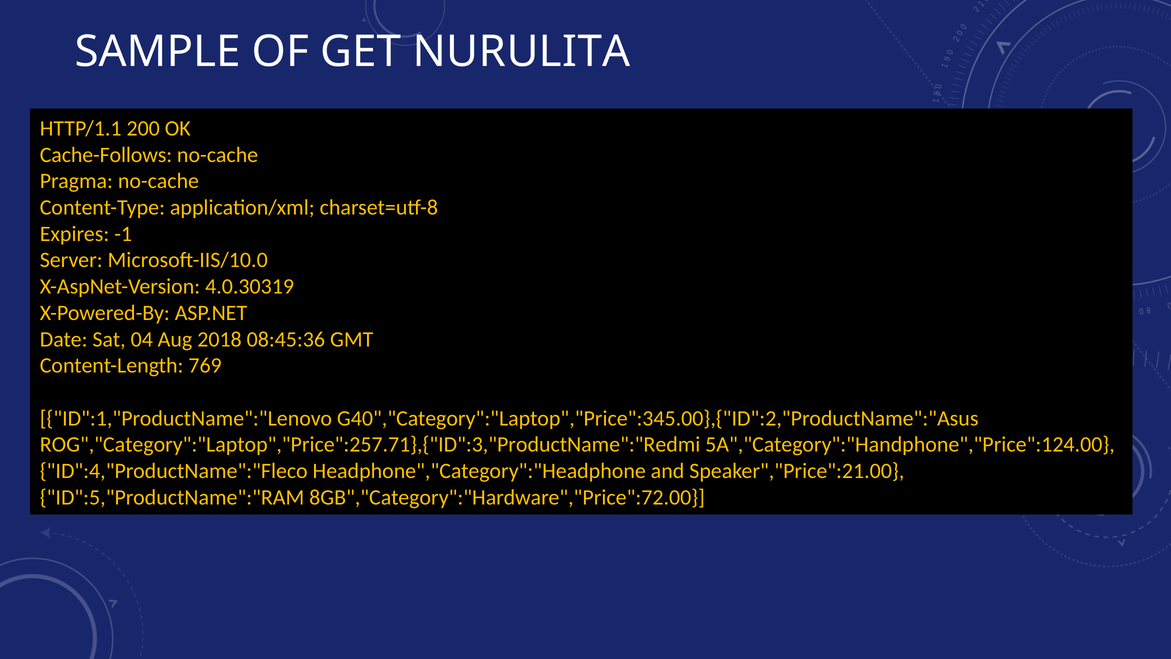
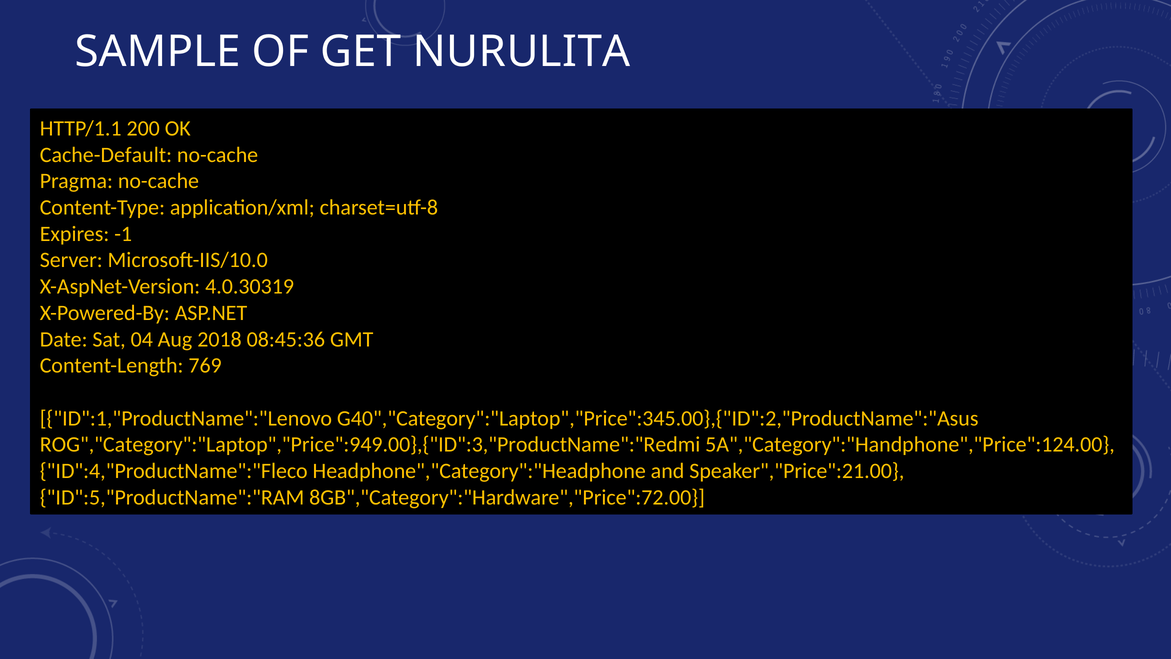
Cache-Follows: Cache-Follows -> Cache-Default
ROG","Category":"Laptop","Price":257.71},{"ID":3,"ProductName":"Redmi: ROG","Category":"Laptop","Price":257.71},{"ID":3,"ProductName":"Redmi -> ROG","Category":"Laptop","Price":949.00},{"ID":3,"ProductName":"Redmi
